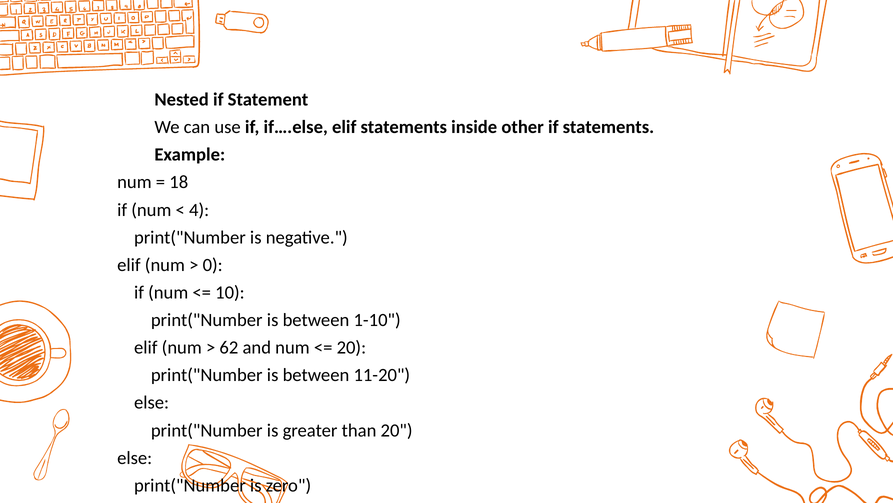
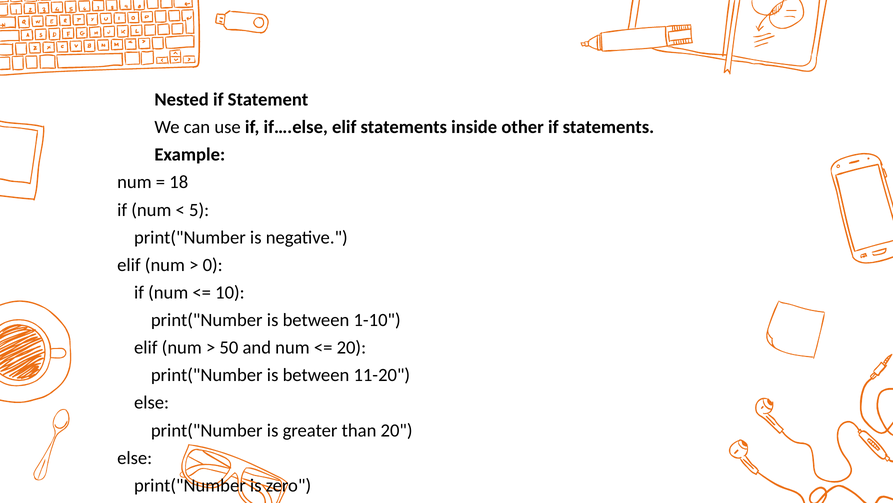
4: 4 -> 5
62: 62 -> 50
